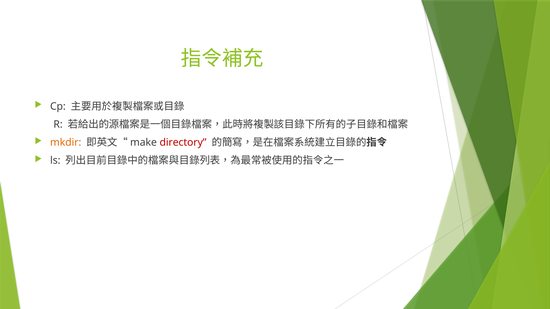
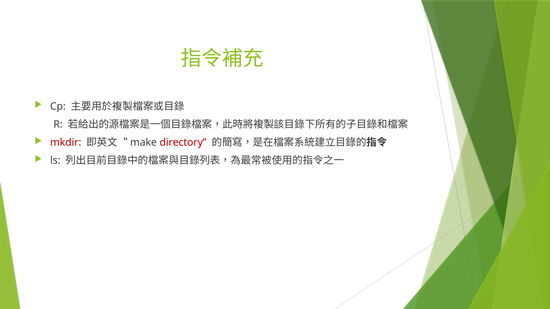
mkdir colour: orange -> red
